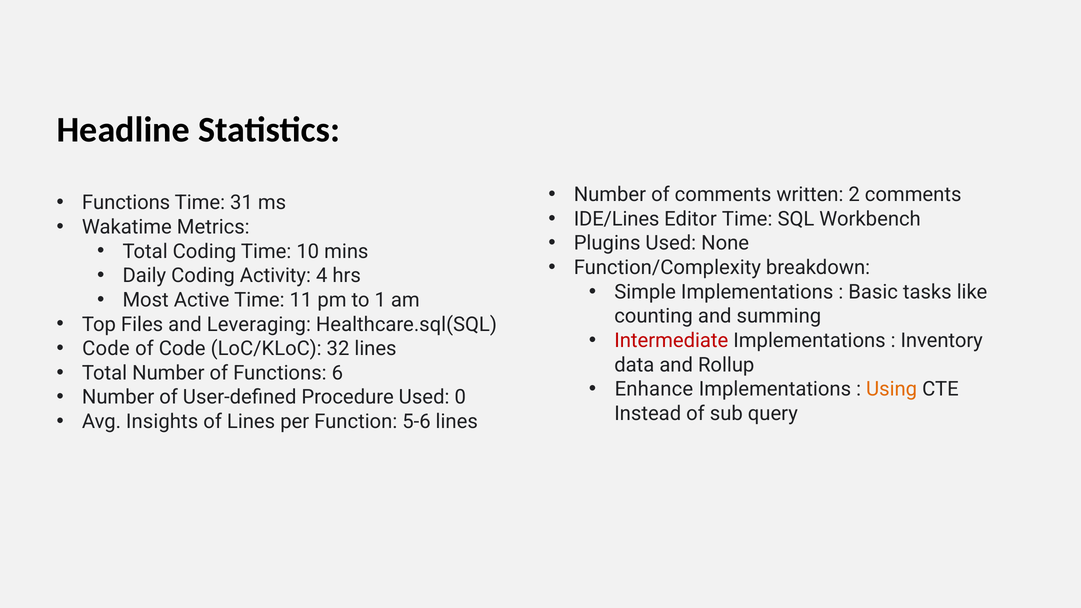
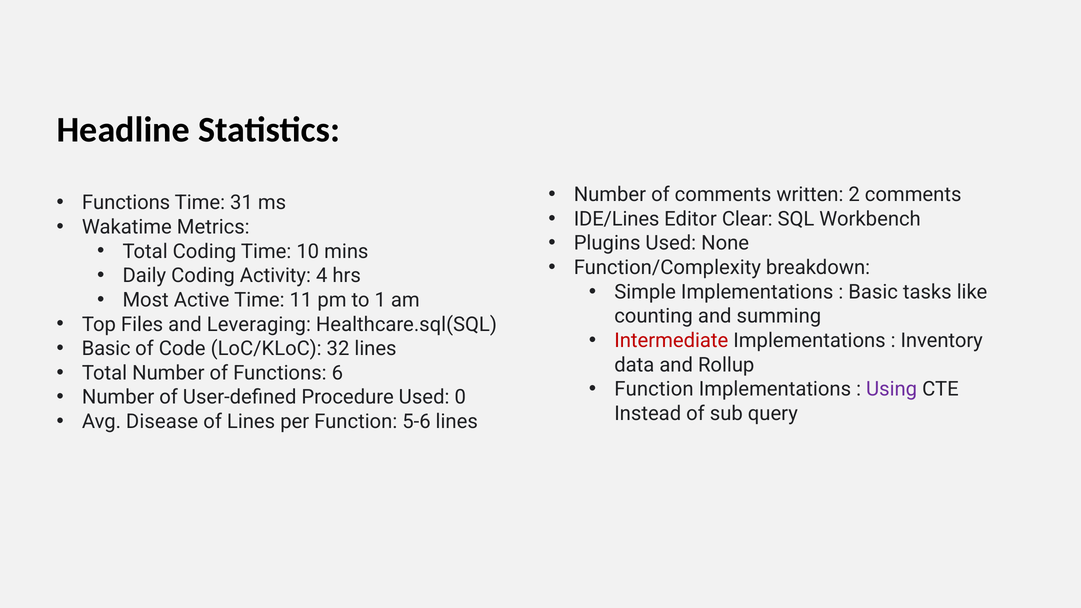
Editor Time: Time -> Clear
Code at (106, 349): Code -> Basic
Enhance at (654, 389): Enhance -> Function
Using colour: orange -> purple
Insights: Insights -> Disease
